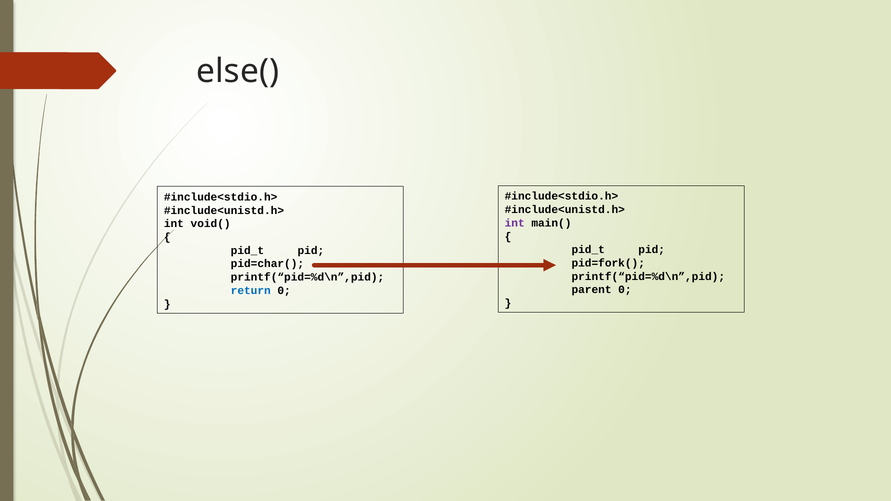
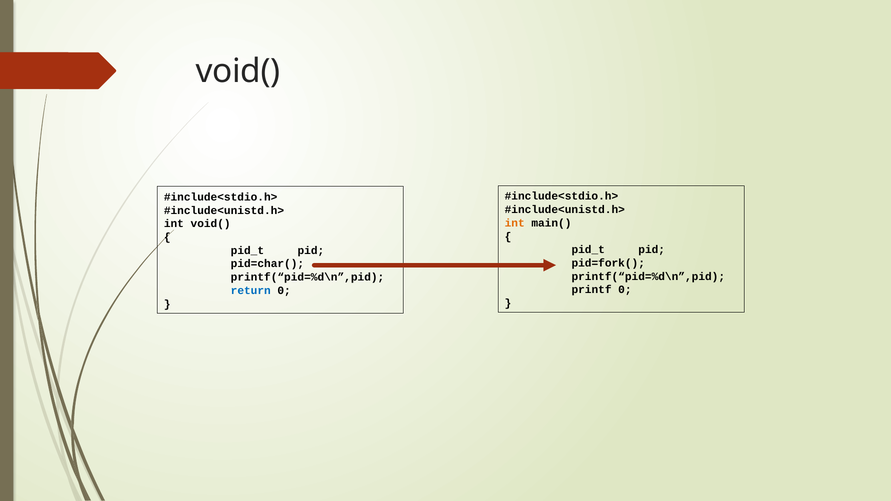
else( at (238, 71): else( -> void(
int at (515, 223) colour: purple -> orange
parent: parent -> printf
